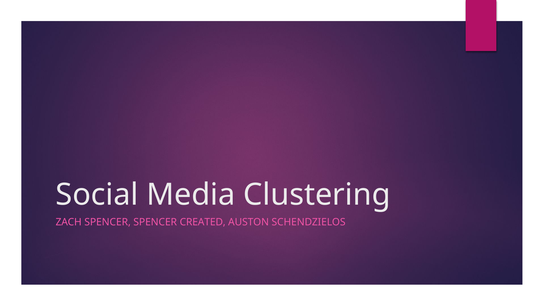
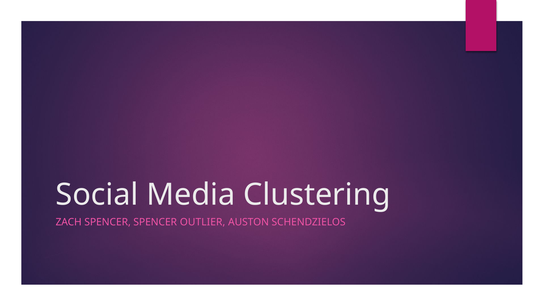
CREATED: CREATED -> OUTLIER
